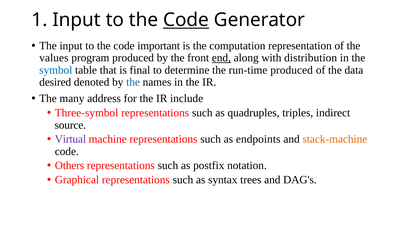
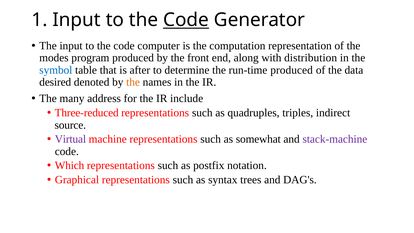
important: important -> computer
values: values -> modes
end underline: present -> none
final: final -> after
the at (133, 82) colour: blue -> orange
Three-symbol: Three-symbol -> Three-reduced
endpoints: endpoints -> somewhat
stack-machine colour: orange -> purple
Others: Others -> Which
